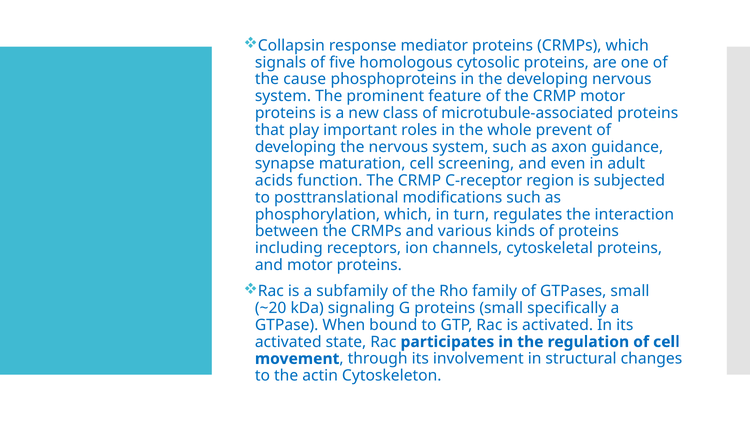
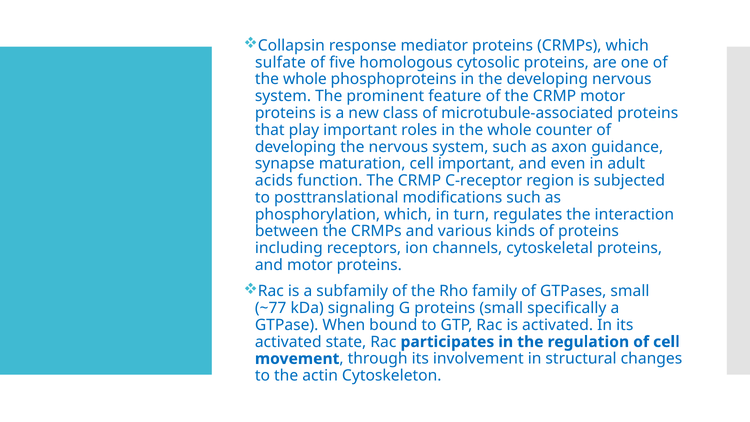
signals: signals -> sulfate
cause at (305, 79): cause -> whole
prevent: prevent -> counter
cell screening: screening -> important
~20: ~20 -> ~77
